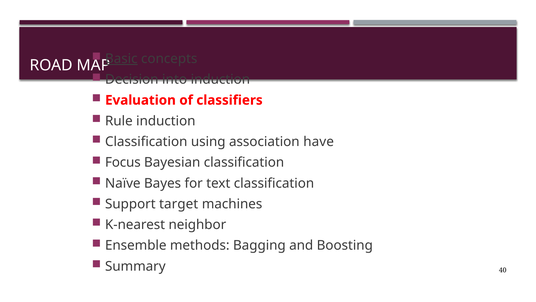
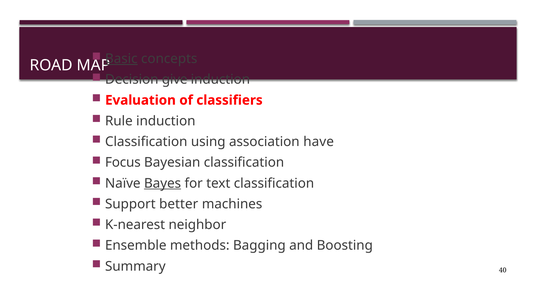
into: into -> give
Bayes underline: none -> present
target: target -> better
